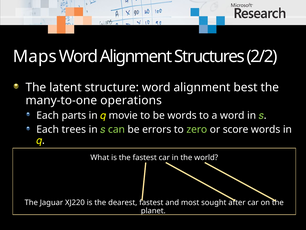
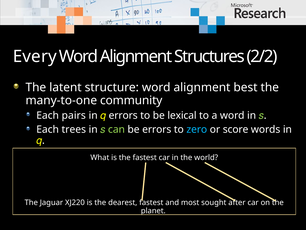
Maps: Maps -> Every
operations: operations -> community
parts: parts -> pairs
𝑞 movie: movie -> errors
be words: words -> lexical
zero colour: light green -> light blue
